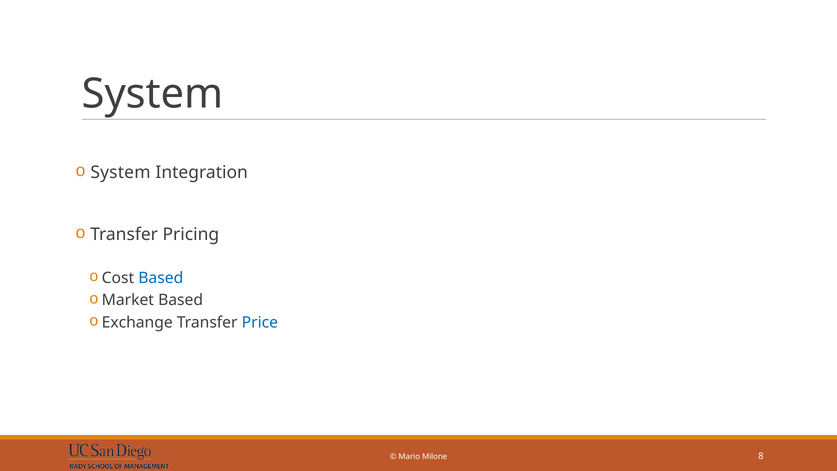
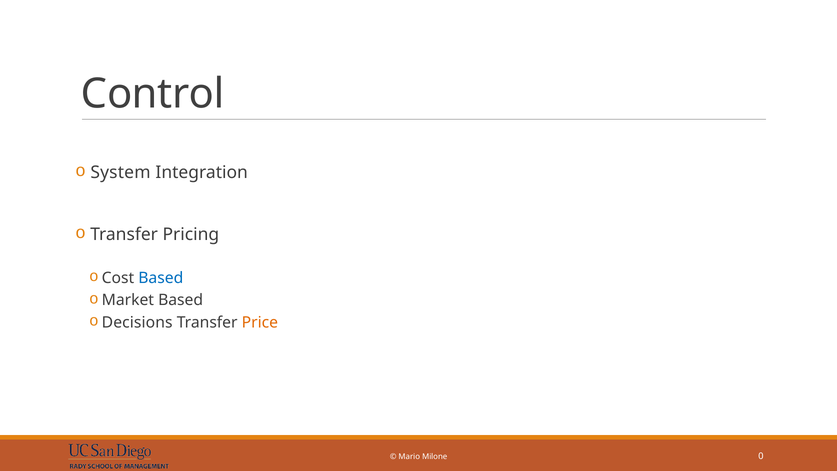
System at (153, 94): System -> Control
Exchange: Exchange -> Decisions
Price colour: blue -> orange
8: 8 -> 0
